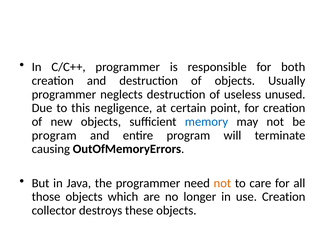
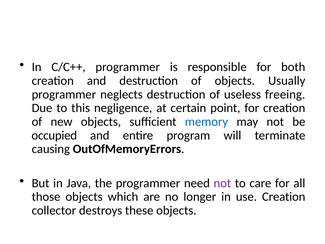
unused: unused -> freeing
program at (54, 135): program -> occupied
not at (222, 183) colour: orange -> purple
